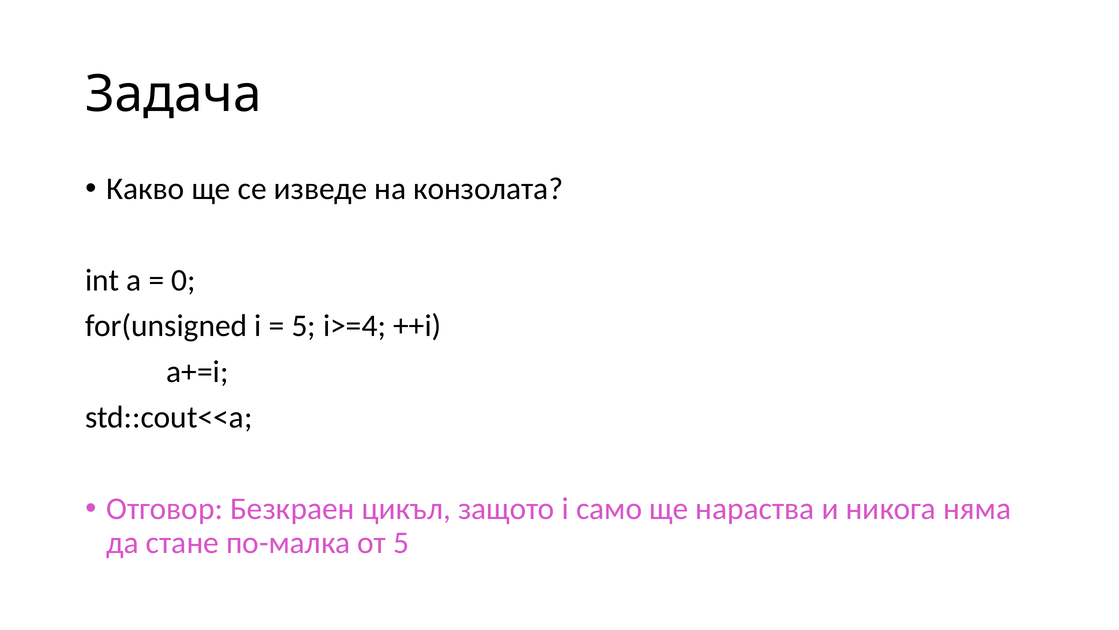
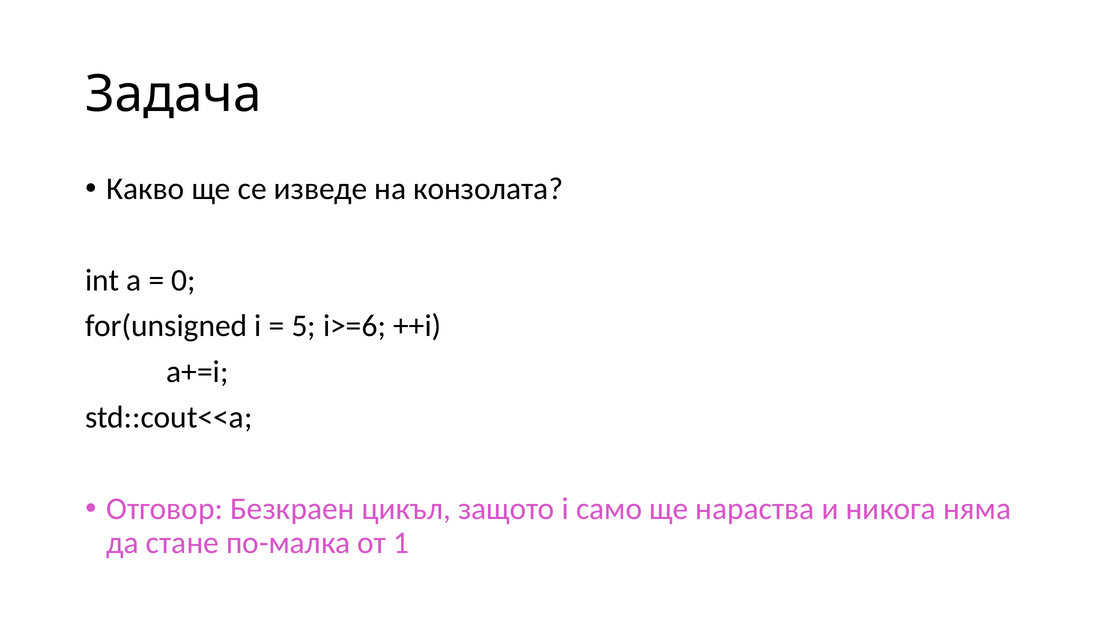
i>=4: i>=4 -> i>=6
от 5: 5 -> 1
